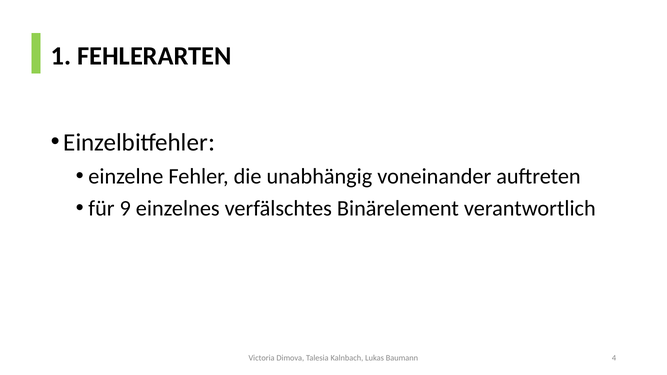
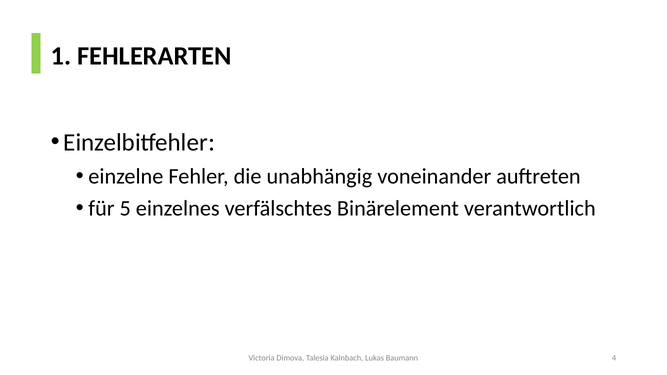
9: 9 -> 5
